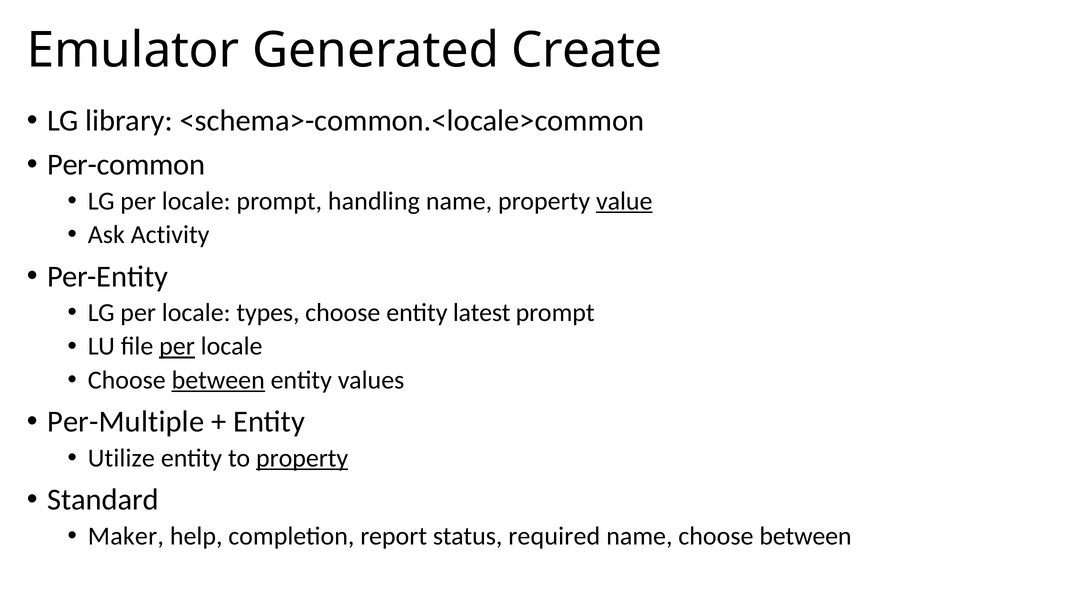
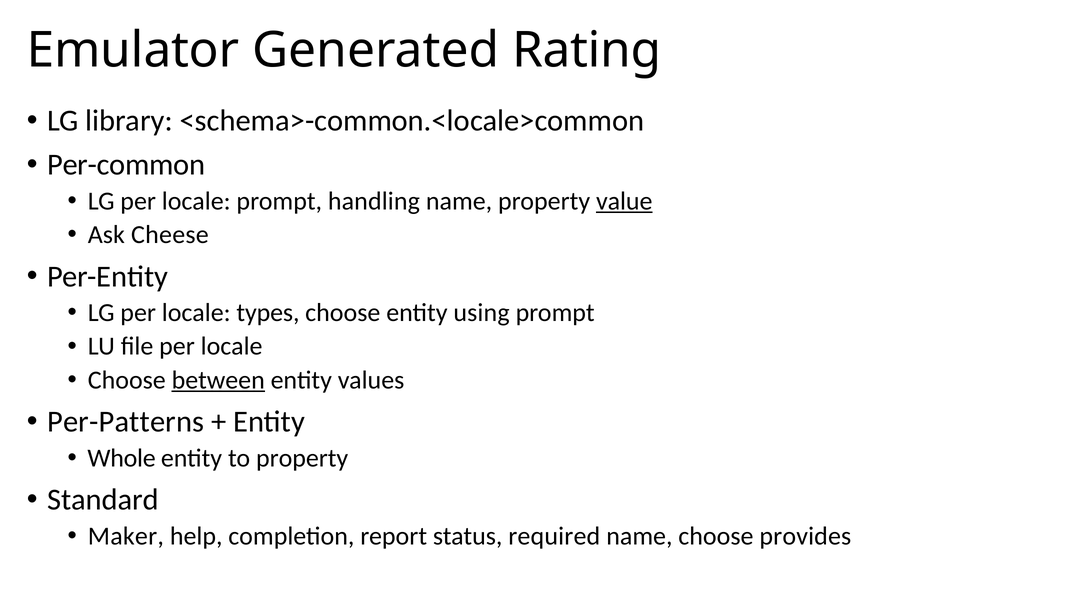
Create: Create -> Rating
Activity: Activity -> Cheese
latest: latest -> using
per at (177, 347) underline: present -> none
Per-Multiple: Per-Multiple -> Per-Patterns
Utilize: Utilize -> Whole
property at (302, 458) underline: present -> none
name choose between: between -> provides
